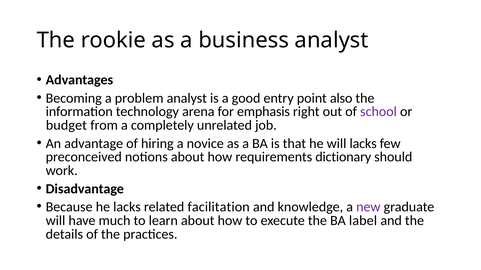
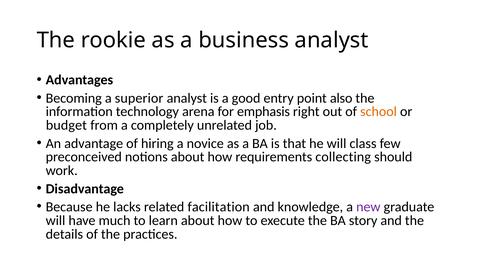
problem: problem -> superior
school colour: purple -> orange
will lacks: lacks -> class
dictionary: dictionary -> collecting
label: label -> story
